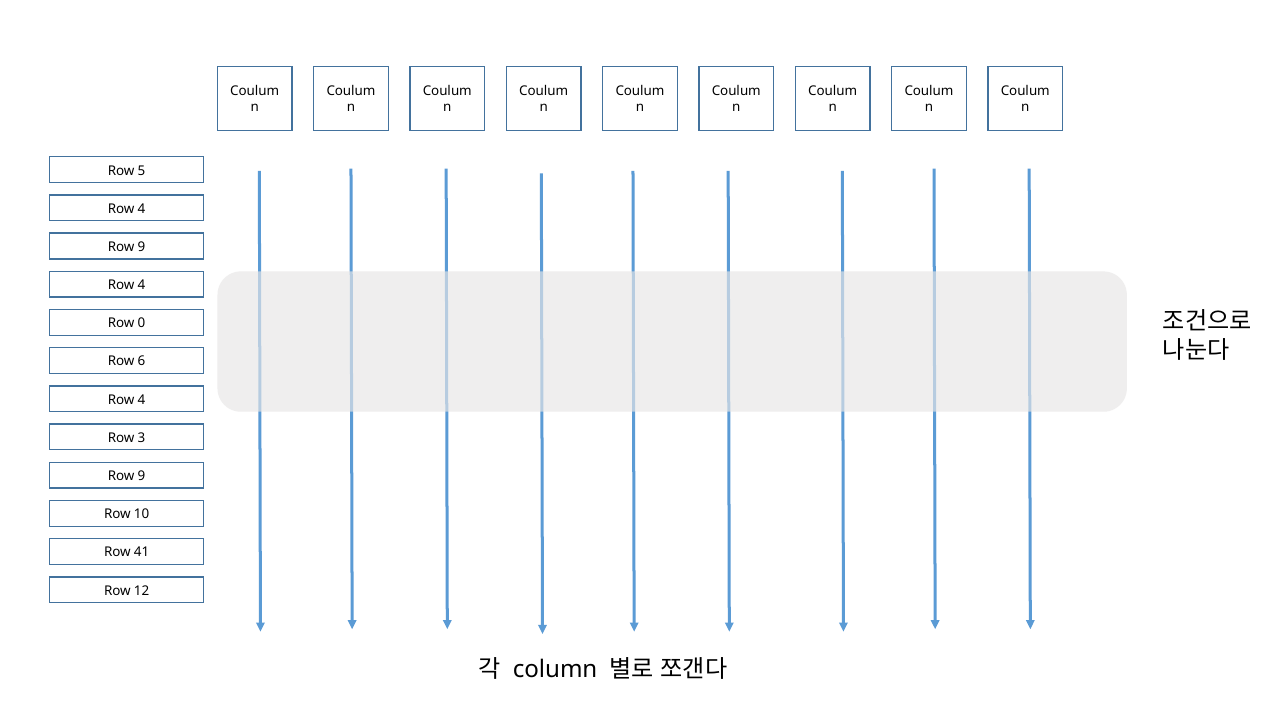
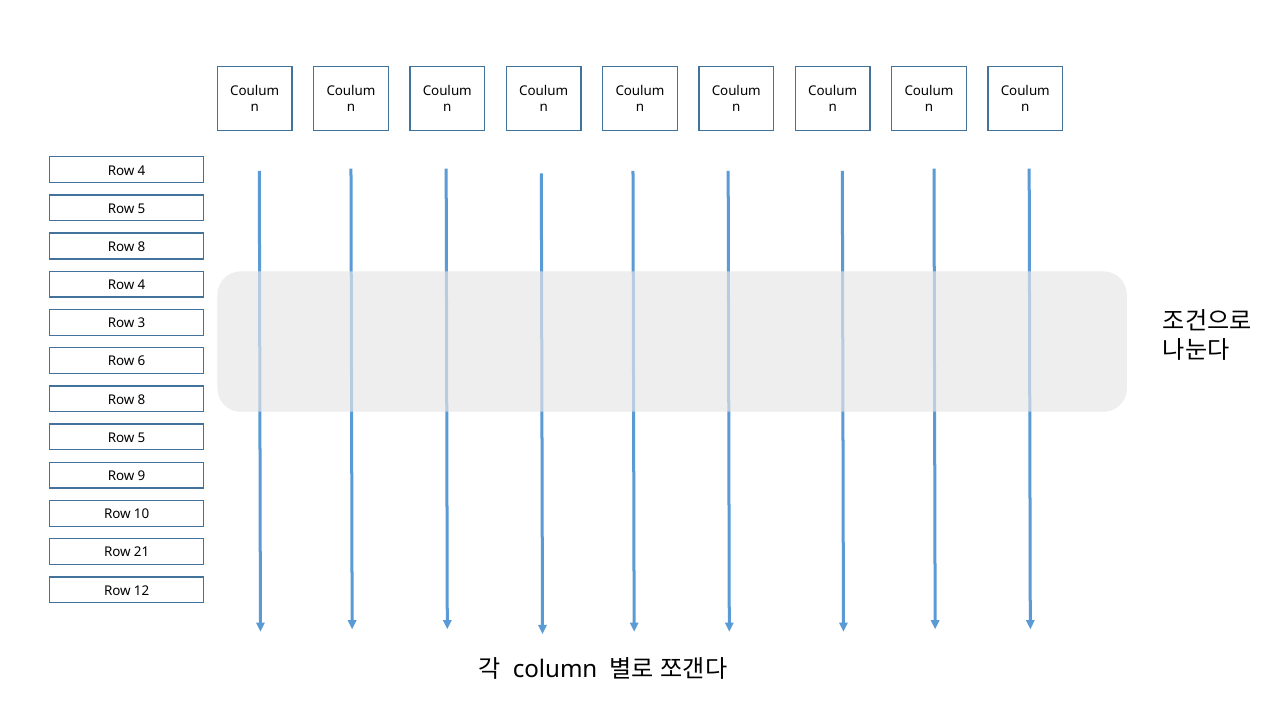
5 at (142, 171): 5 -> 4
4 at (142, 209): 4 -> 5
9 at (142, 247): 9 -> 8
0: 0 -> 3
4 at (142, 400): 4 -> 8
3 at (142, 438): 3 -> 5
41: 41 -> 21
